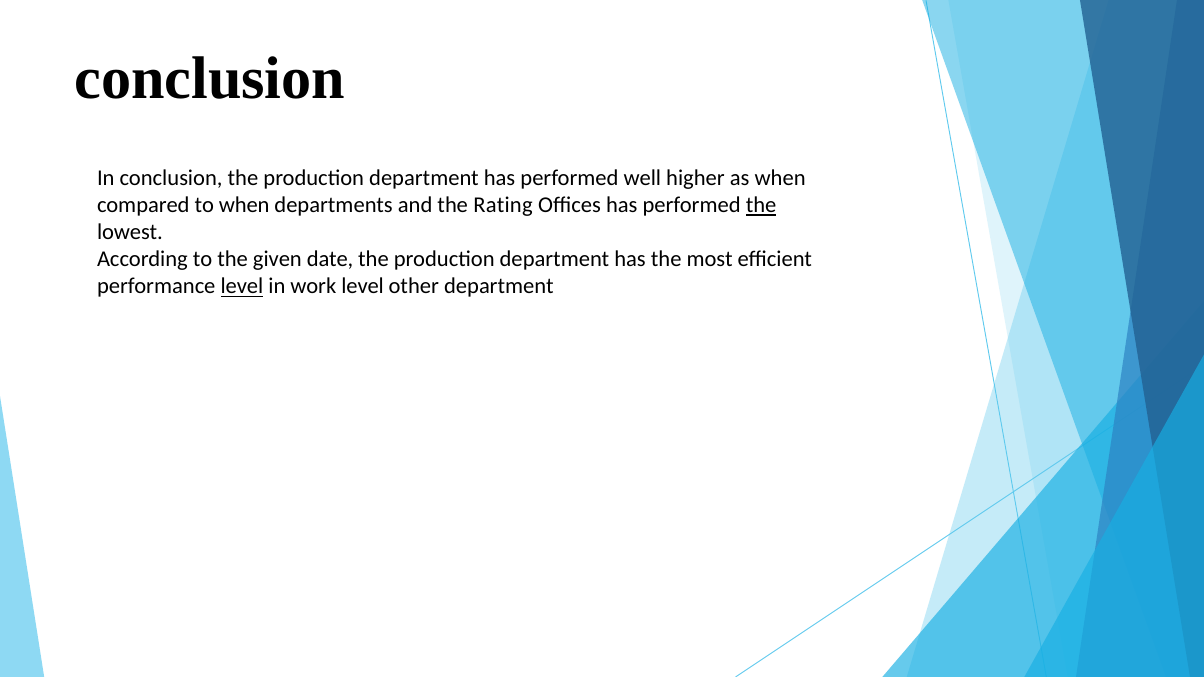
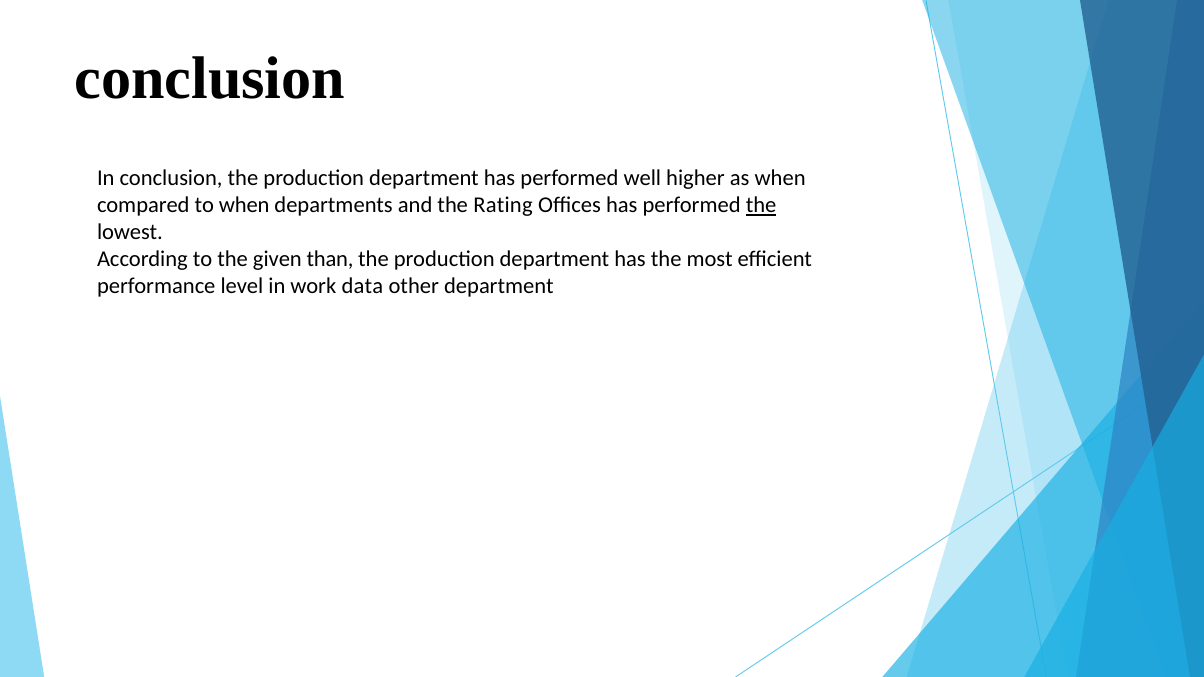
date: date -> than
level at (242, 287) underline: present -> none
work level: level -> data
